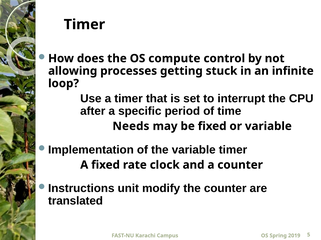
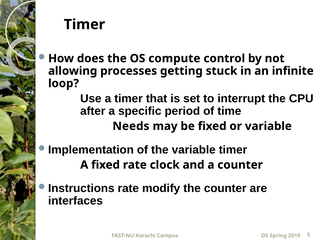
unit at (128, 189): unit -> rate
translated: translated -> interfaces
